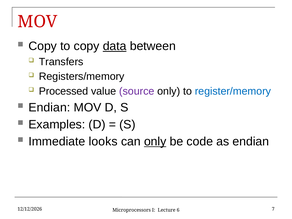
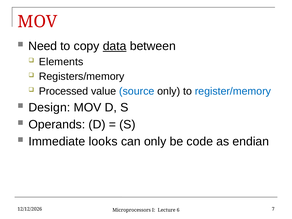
Copy at (43, 46): Copy -> Need
Transfers: Transfers -> Elements
source colour: purple -> blue
Endian at (49, 107): Endian -> Design
Examples: Examples -> Operands
only at (155, 141) underline: present -> none
